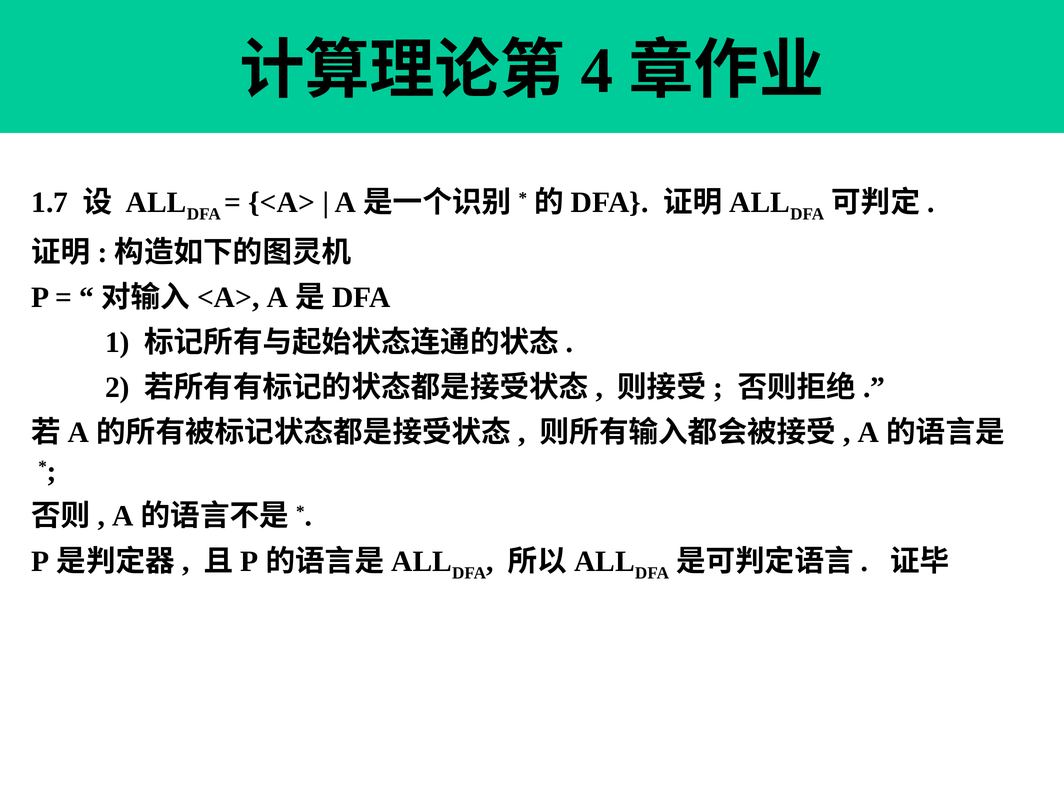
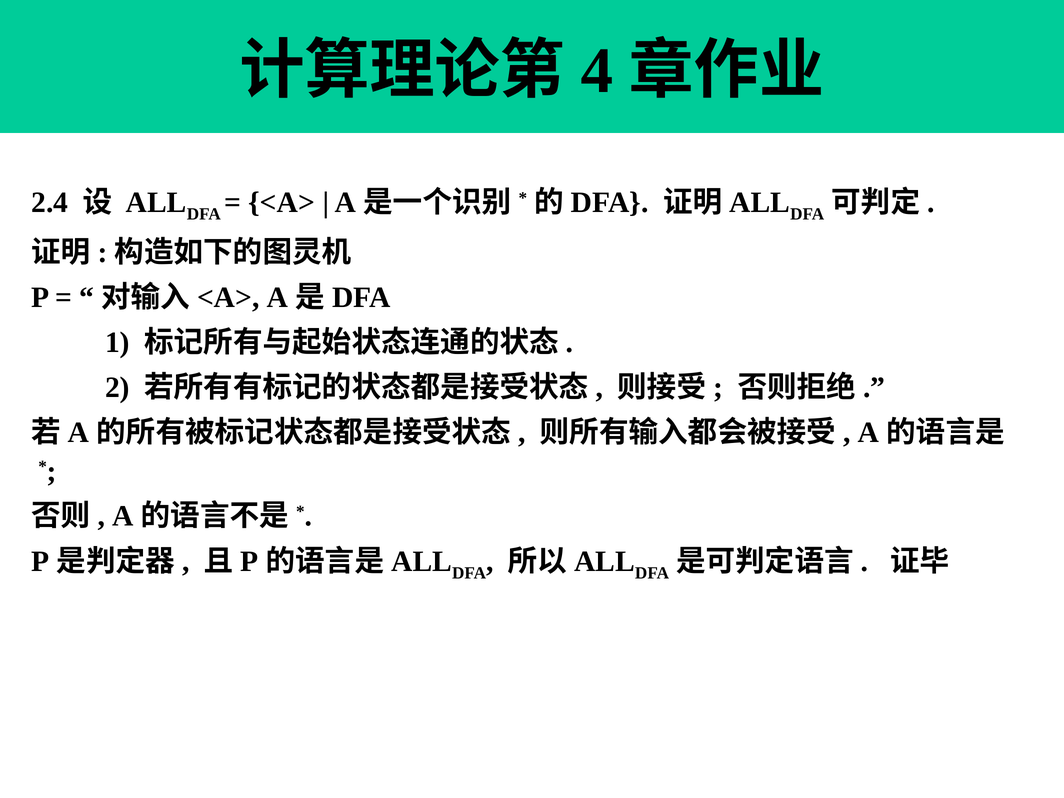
1.7: 1.7 -> 2.4
